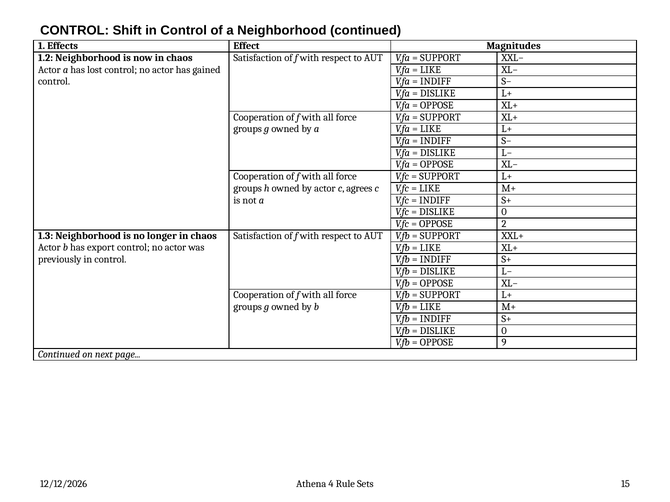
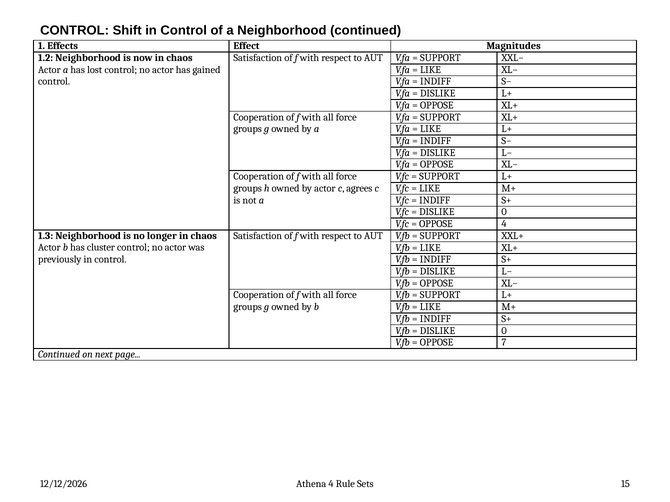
OPPOSE 2: 2 -> 4
export: export -> cluster
9: 9 -> 7
